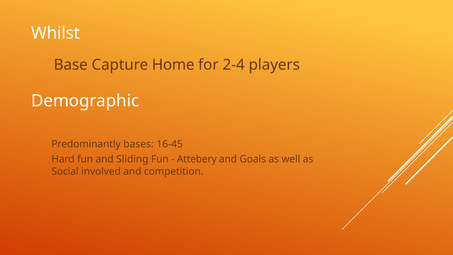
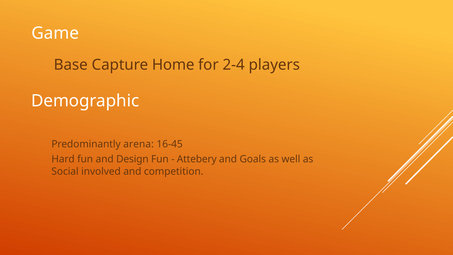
Whilst: Whilst -> Game
bases: bases -> arena
Sliding: Sliding -> Design
